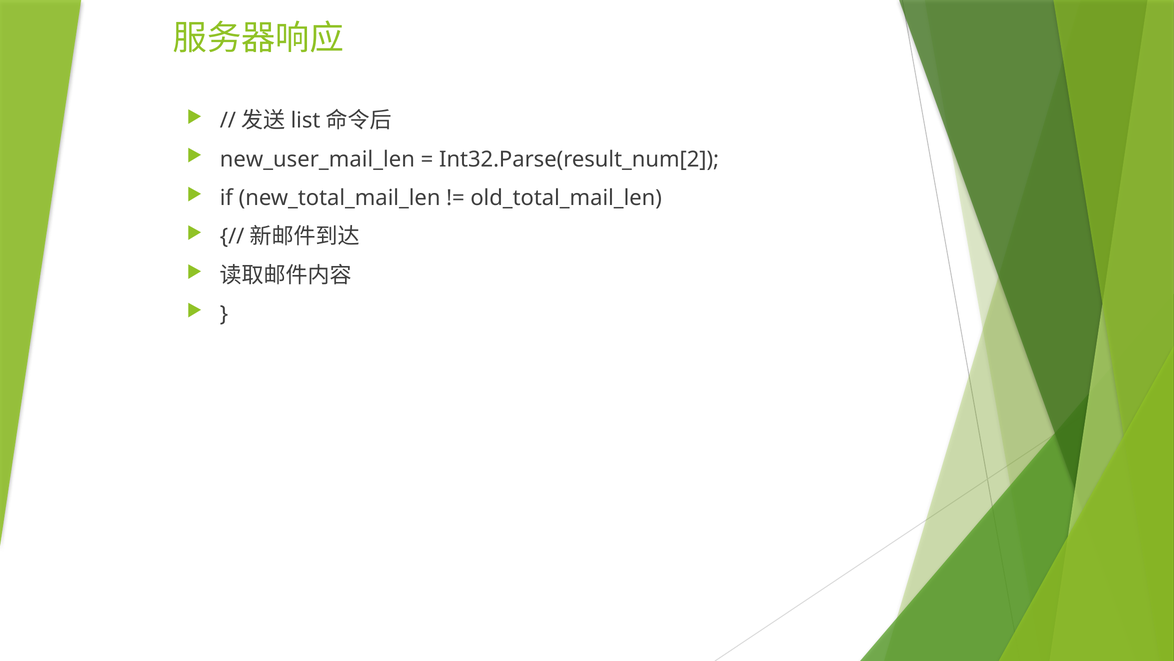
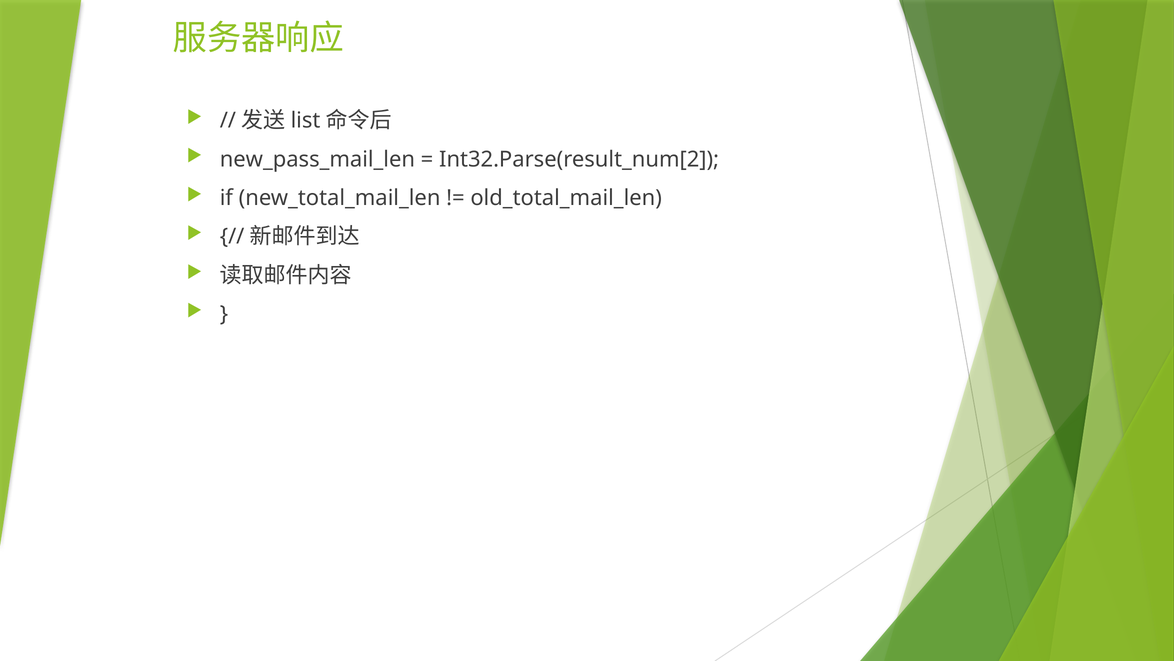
new_user_mail_len: new_user_mail_len -> new_pass_mail_len
